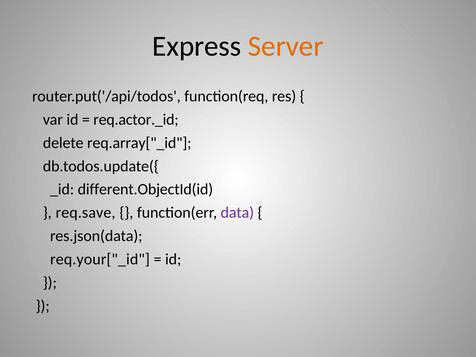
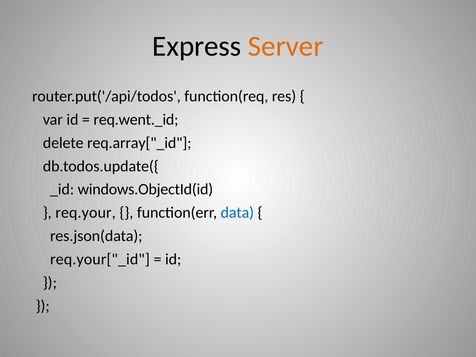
req.actor._id: req.actor._id -> req.went._id
different.ObjectId(id: different.ObjectId(id -> windows.ObjectId(id
req.save: req.save -> req.your
data colour: purple -> blue
